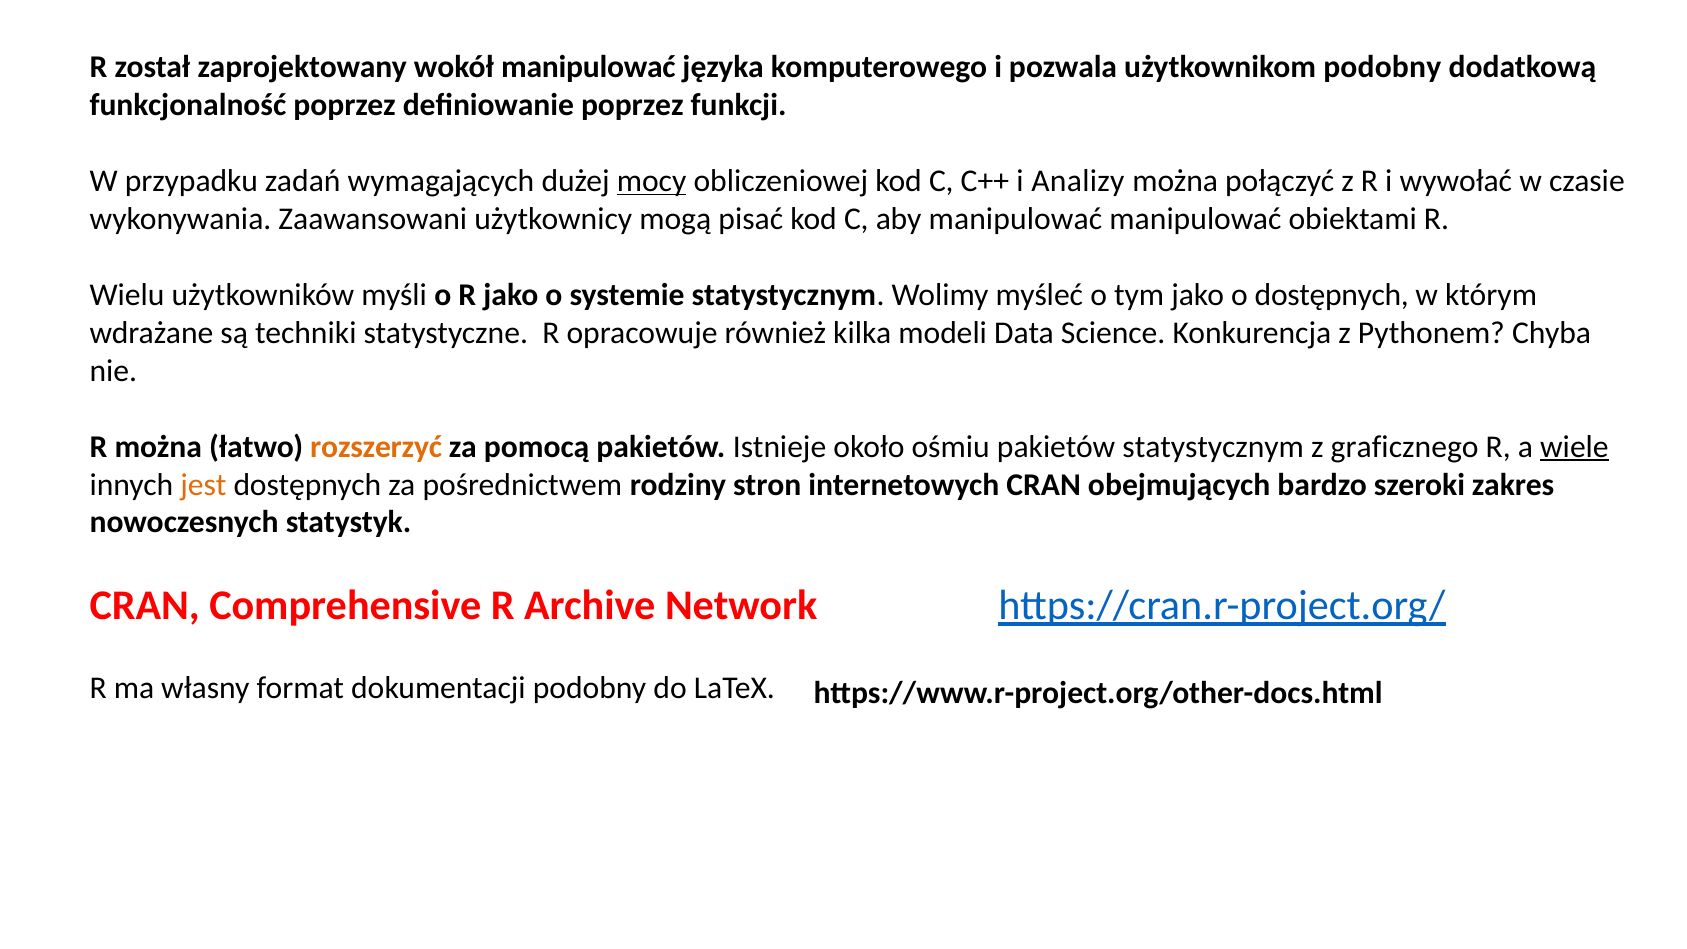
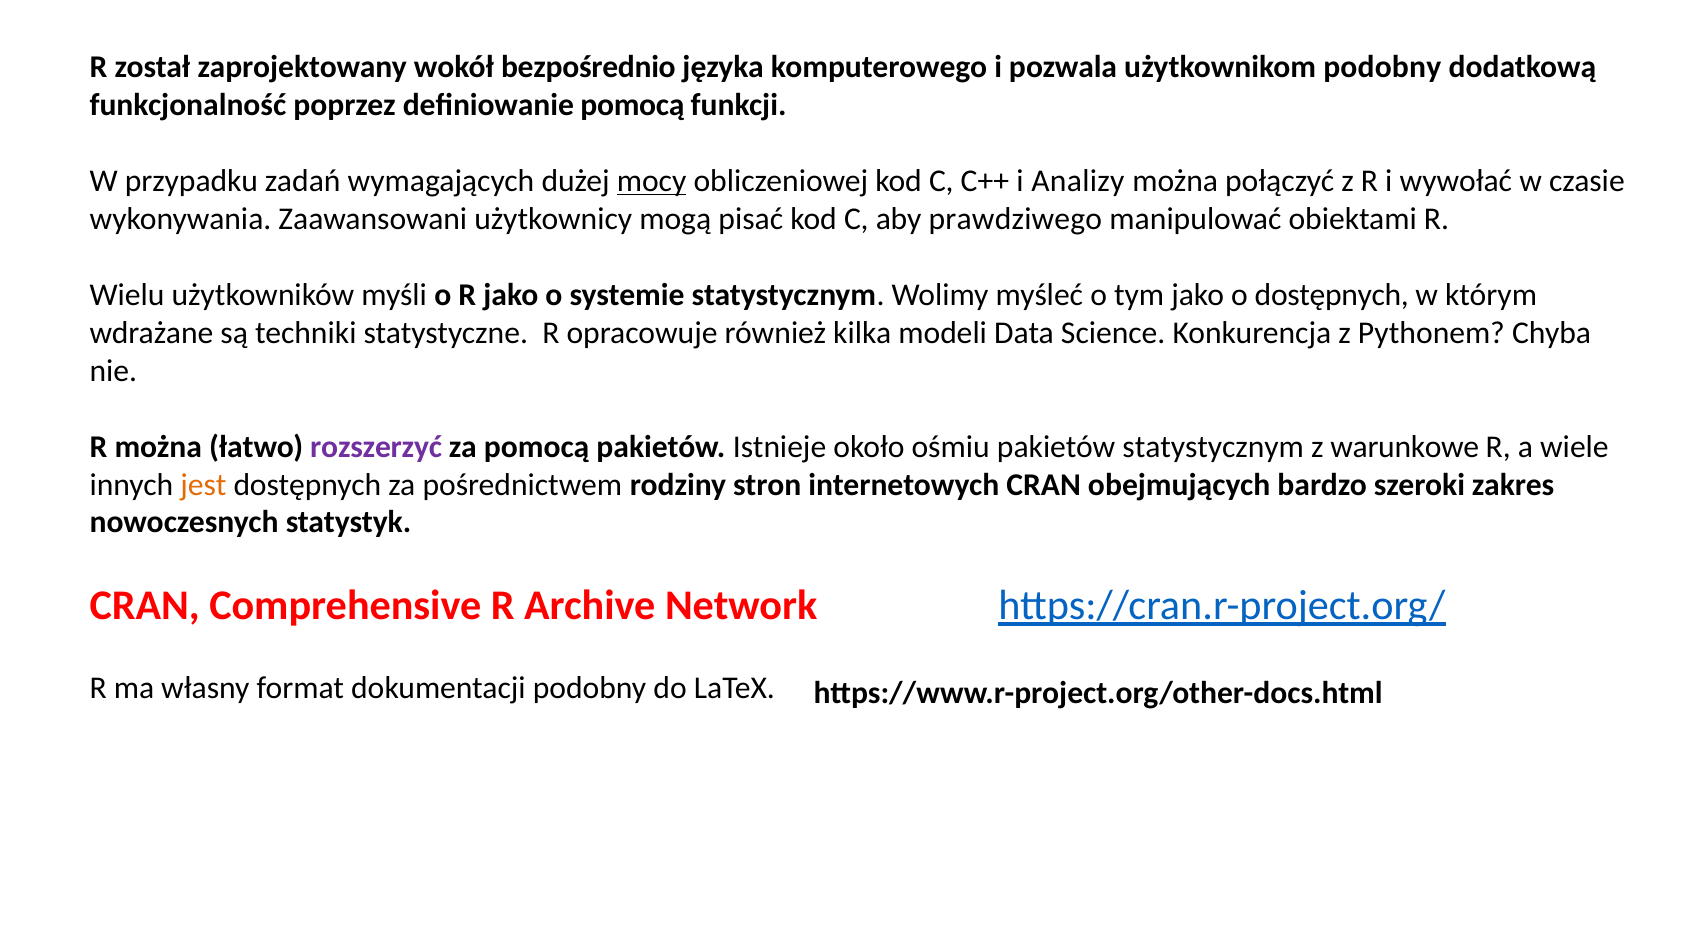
wokół manipulować: manipulować -> bezpośrednio
definiowanie poprzez: poprzez -> pomocą
aby manipulować: manipulować -> prawdziwego
rozszerzyć colour: orange -> purple
graficznego: graficznego -> warunkowe
wiele underline: present -> none
